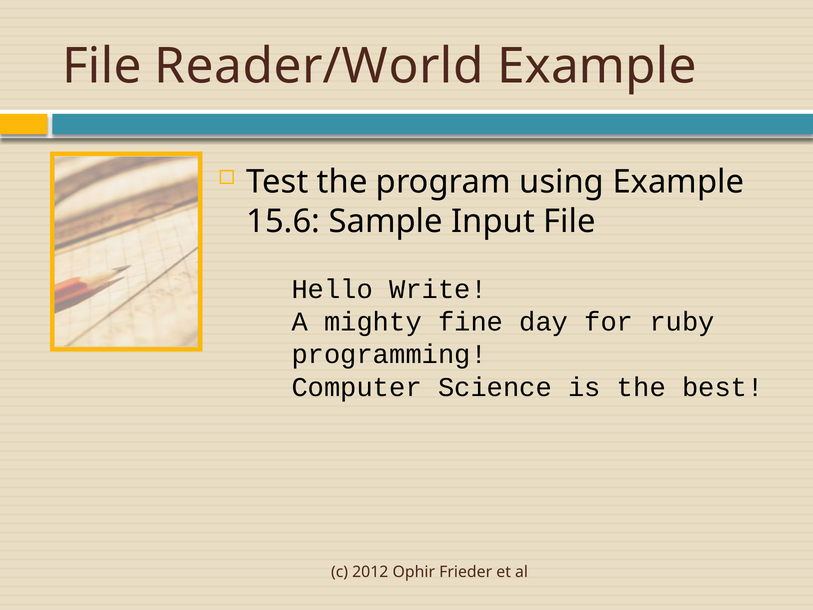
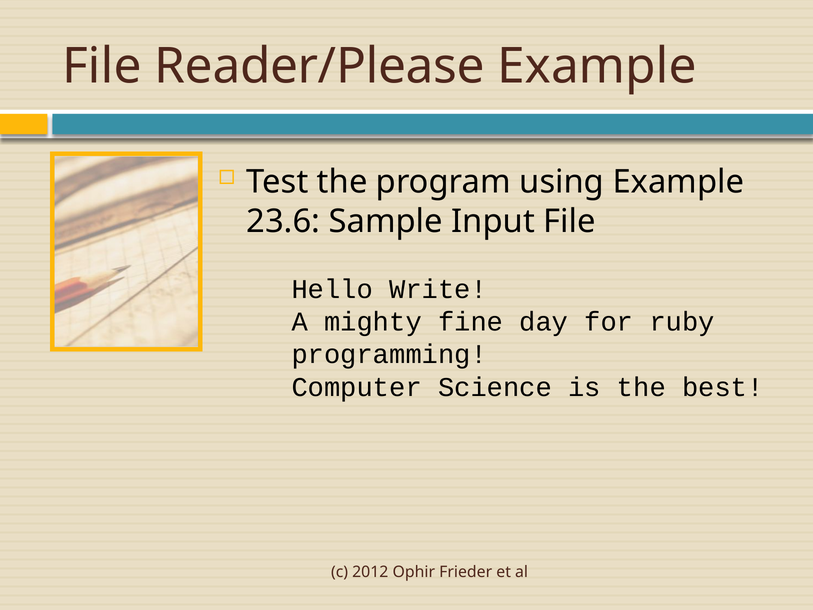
Reader/World: Reader/World -> Reader/Please
15.6: 15.6 -> 23.6
